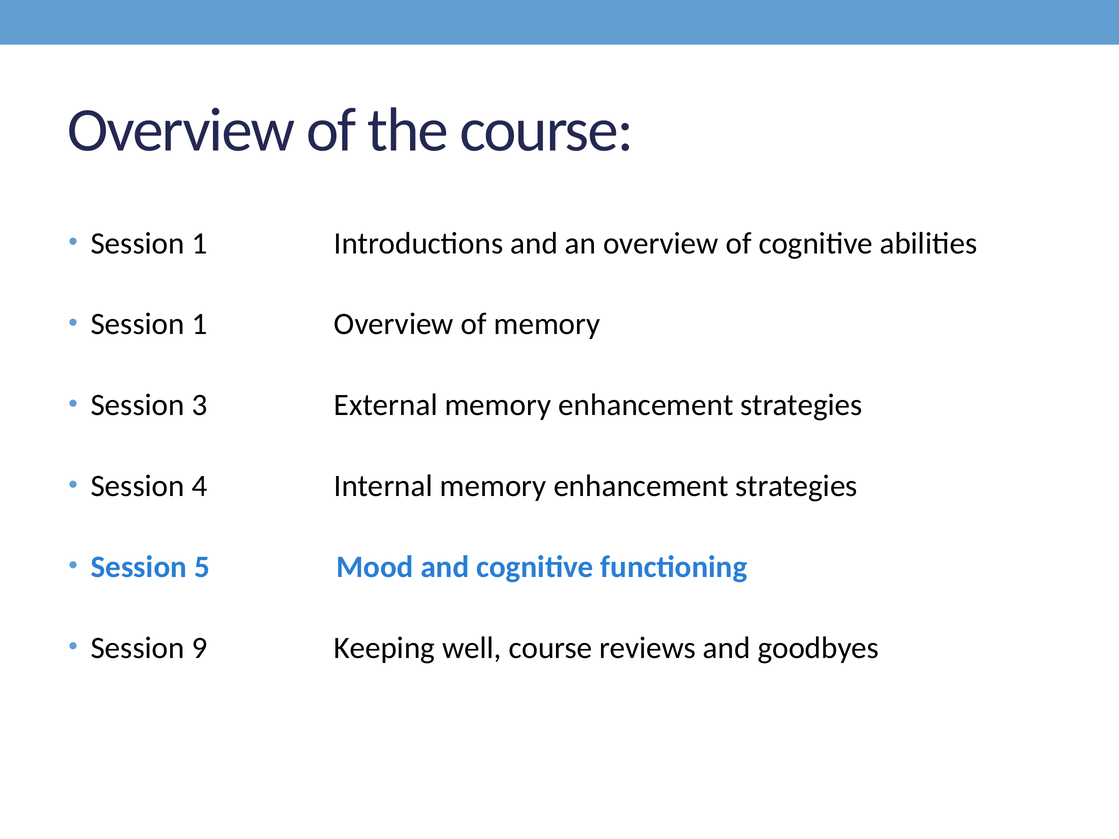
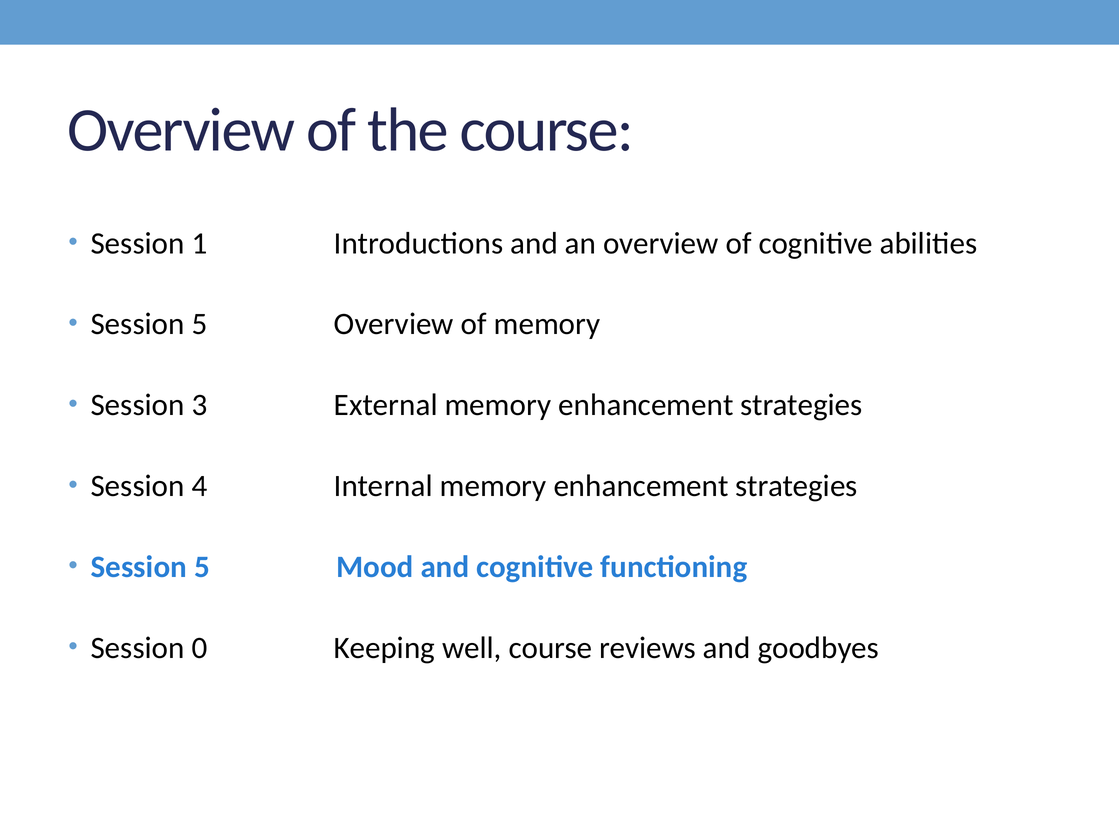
1 at (200, 324): 1 -> 5
9: 9 -> 0
